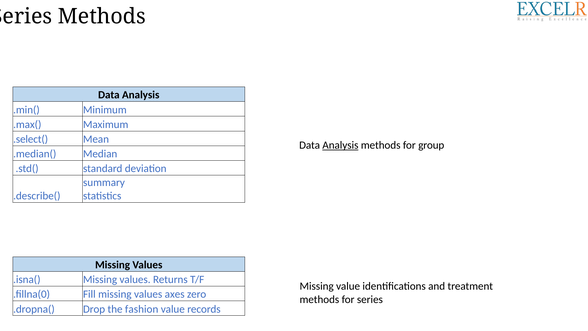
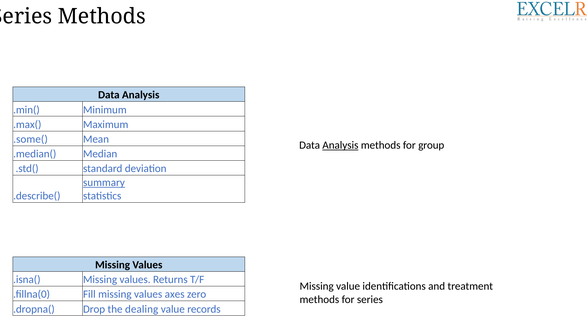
.select(: .select( -> .some(
summary underline: none -> present
fashion: fashion -> dealing
